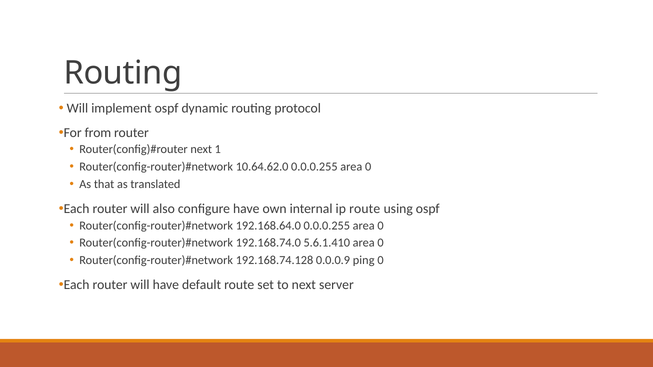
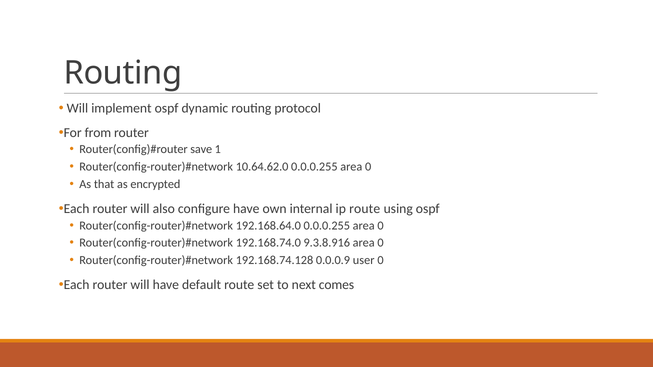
next at (201, 150): next -> save
translated: translated -> encrypted
5.6.1.410: 5.6.1.410 -> 9.3.8.916
ping: ping -> user
server: server -> comes
